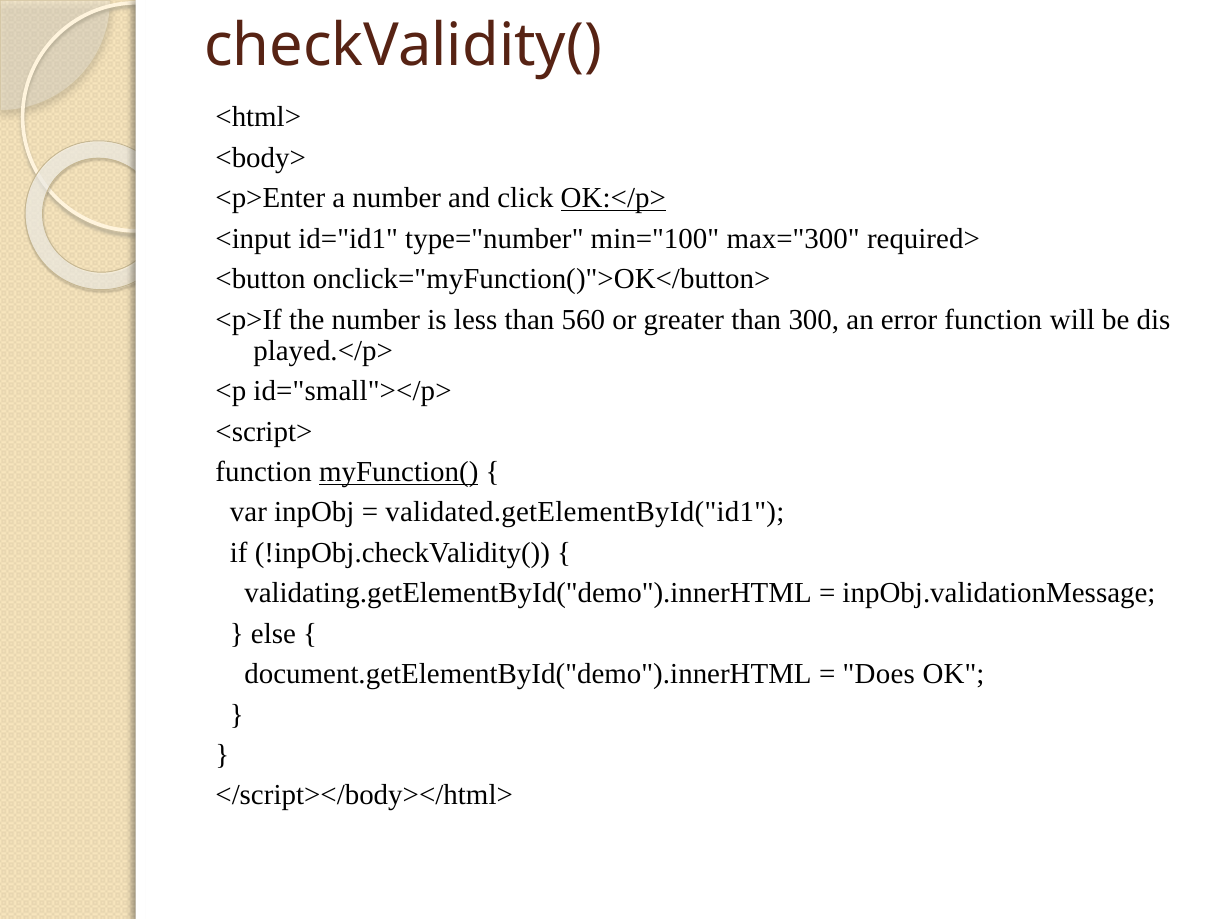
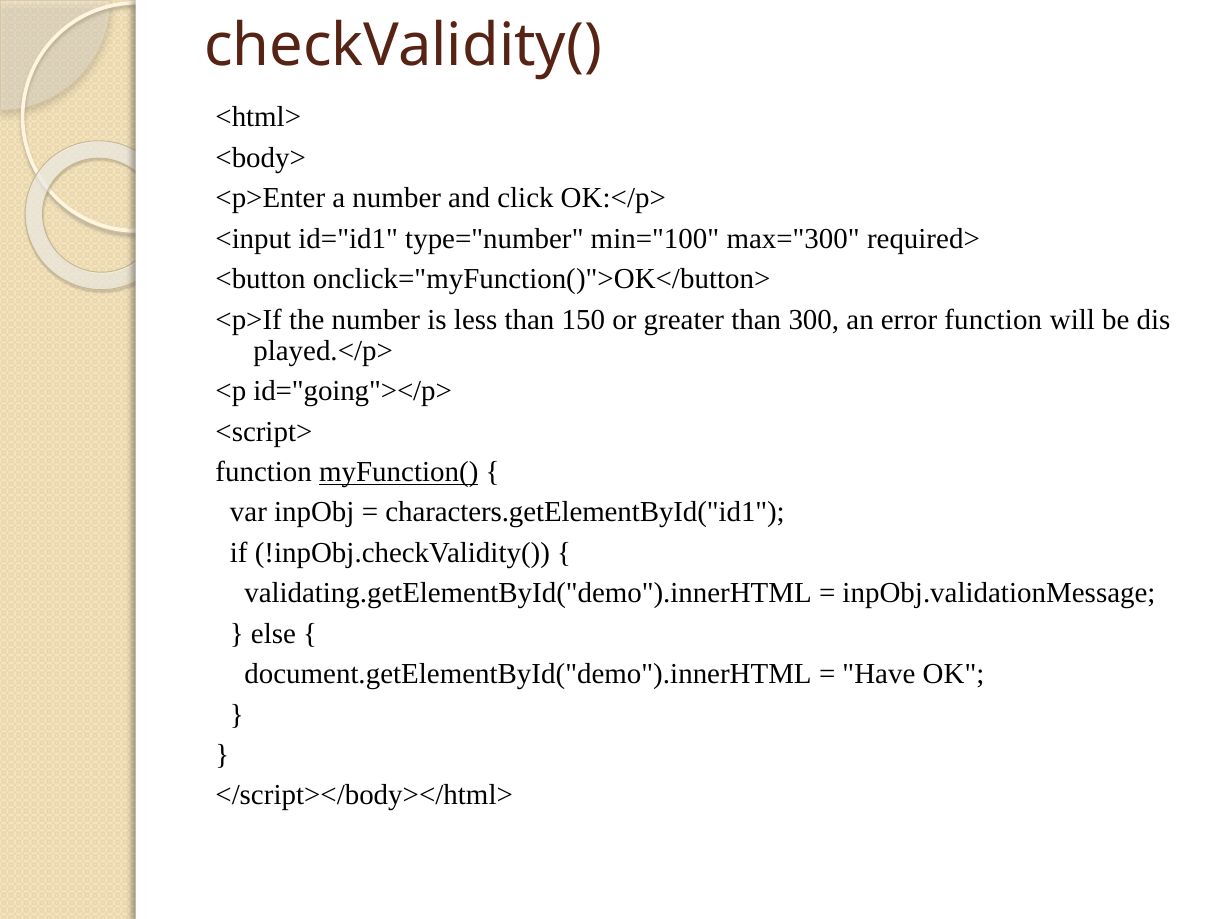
OK:</p> underline: present -> none
560: 560 -> 150
id="small"></p>: id="small"></p> -> id="going"></p>
validated.getElementById("id1: validated.getElementById("id1 -> characters.getElementById("id1
Does: Does -> Have
